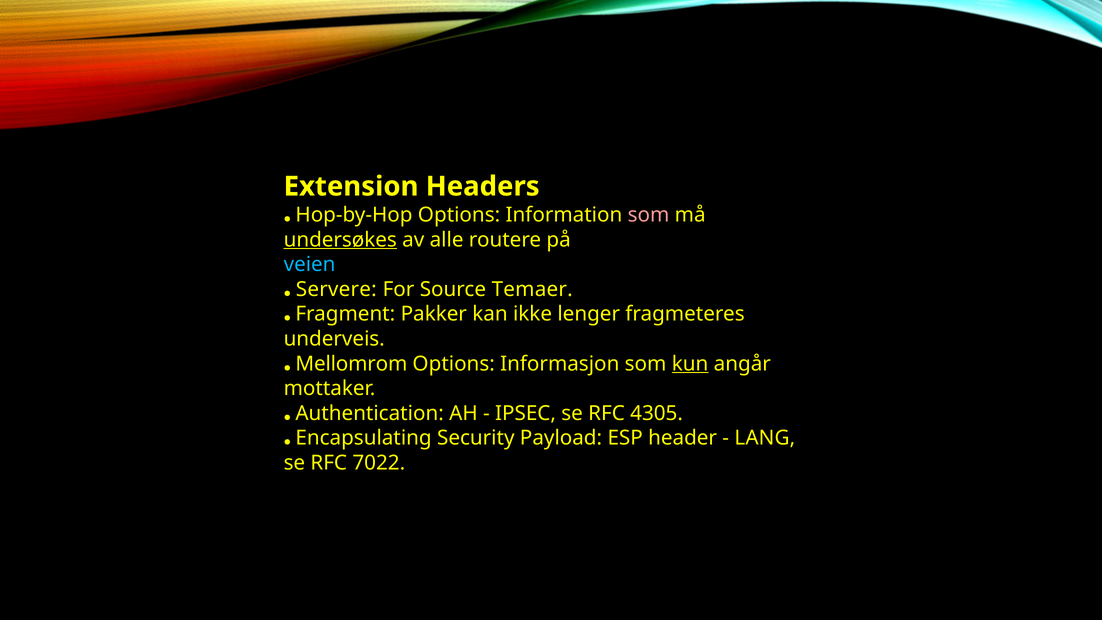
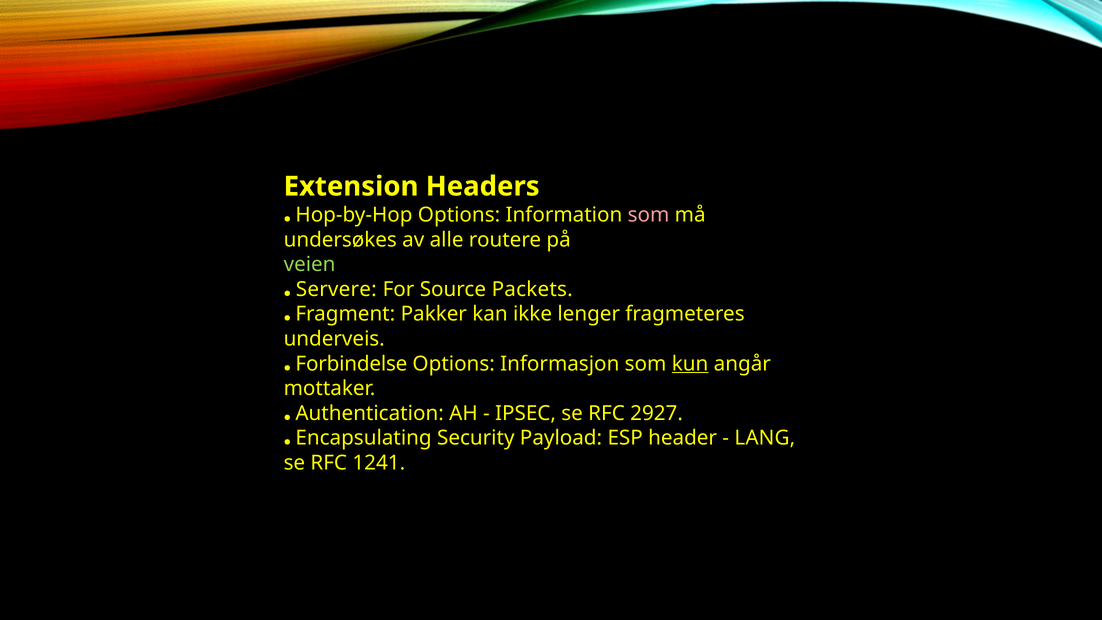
undersøkes underline: present -> none
veien colour: light blue -> light green
Temaer: Temaer -> Packets
Mellomrom: Mellomrom -> Forbindelse
4305: 4305 -> 2927
7022: 7022 -> 1241
